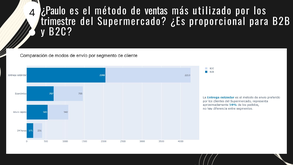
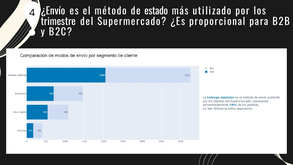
¿Paulo: ¿Paulo -> ¿Envío
ventas: ventas -> estado
